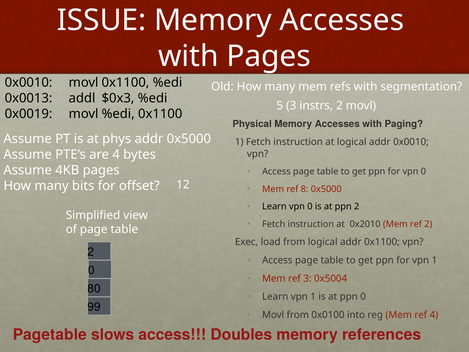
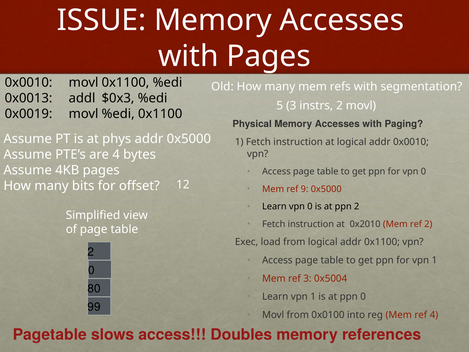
8: 8 -> 9
